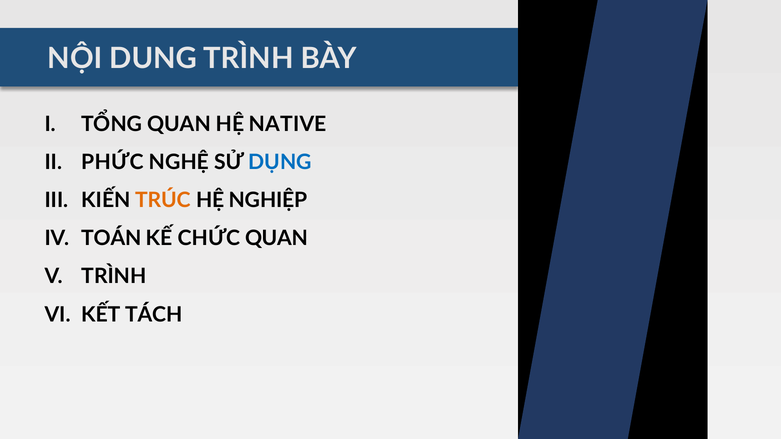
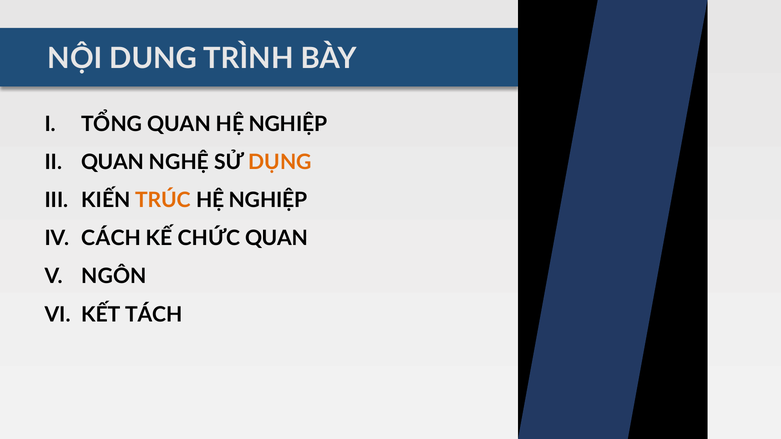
QUAN HỆ NATIVE: NATIVE -> NGHIỆP
PHỨC at (112, 163): PHỨC -> QUAN
DỤNG colour: blue -> orange
TOÁN: TOÁN -> CÁCH
TRÌNH at (114, 277): TRÌNH -> NGÔN
